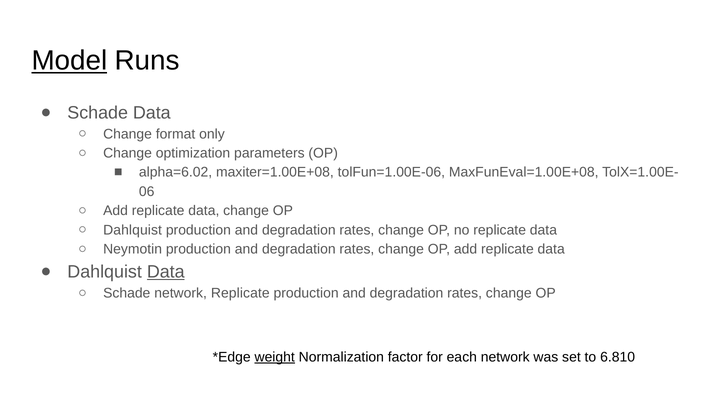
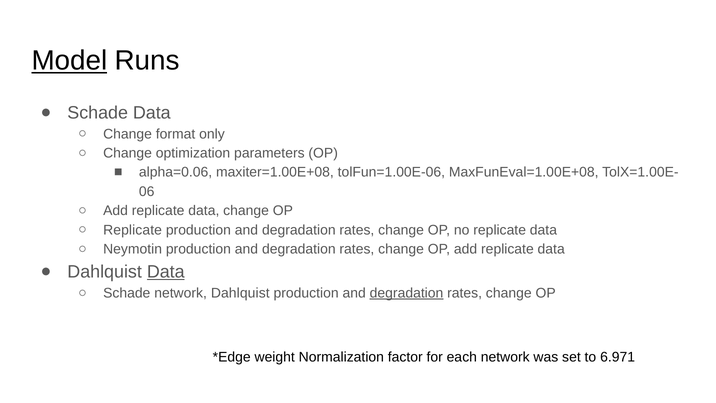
alpha=6.02: alpha=6.02 -> alpha=0.06
Dahlquist at (133, 230): Dahlquist -> Replicate
network Replicate: Replicate -> Dahlquist
degradation at (407, 293) underline: none -> present
weight underline: present -> none
6.810: 6.810 -> 6.971
